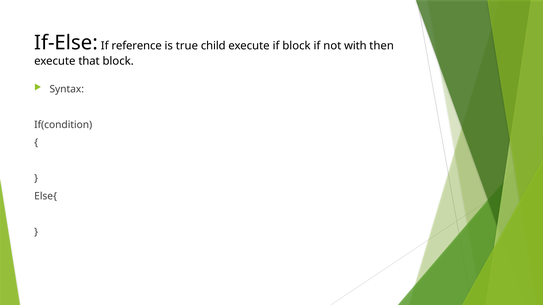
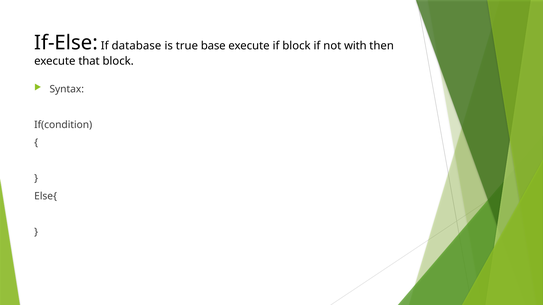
reference: reference -> database
child: child -> base
